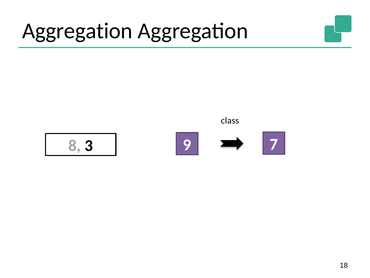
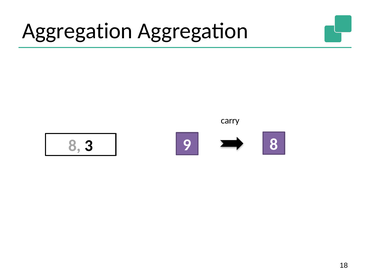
class: class -> carry
9 7: 7 -> 8
